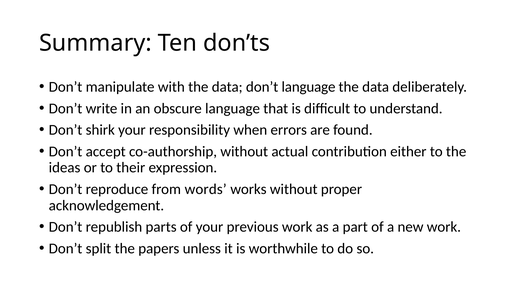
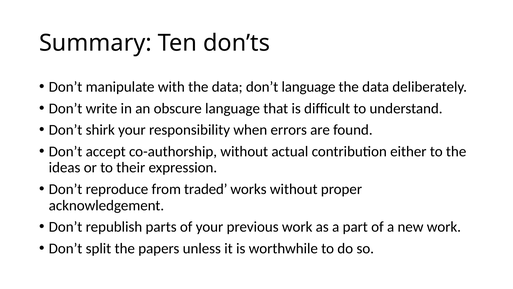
words: words -> traded
